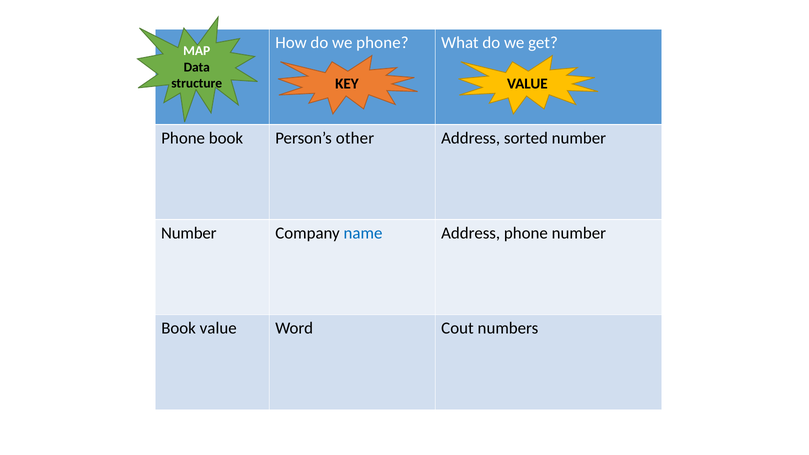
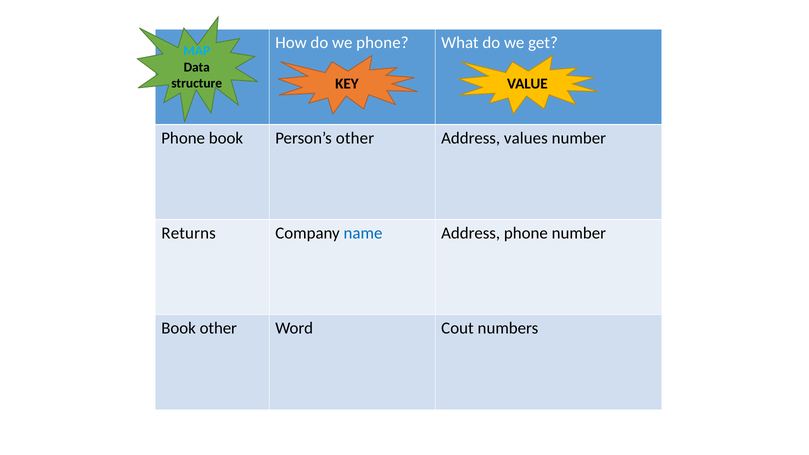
MAP colour: white -> light blue
sorted: sorted -> values
Number at (189, 233): Number -> Returns
Book value: value -> other
